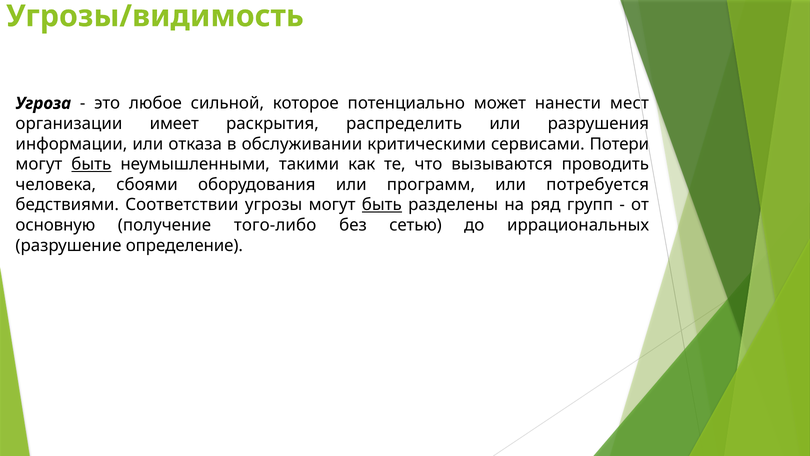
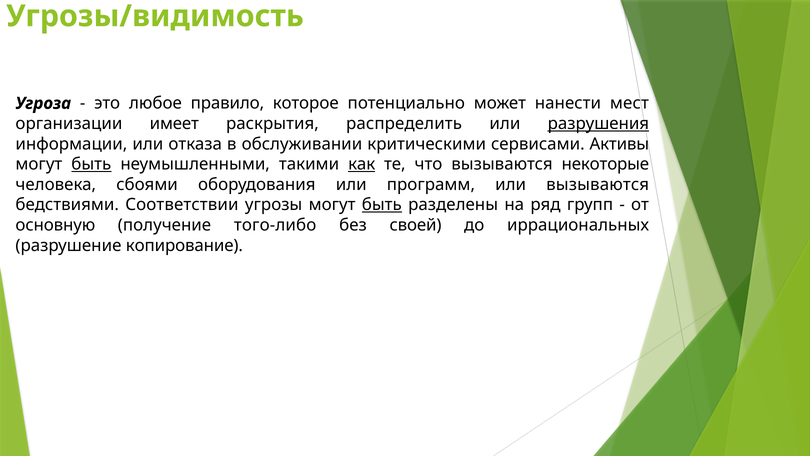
сильной: сильной -> правило
разрушения underline: none -> present
Потери: Потери -> Активы
как underline: none -> present
проводить: проводить -> некоторые
или потребуется: потребуется -> вызываются
сетью: сетью -> своей
определение: определение -> копирование
